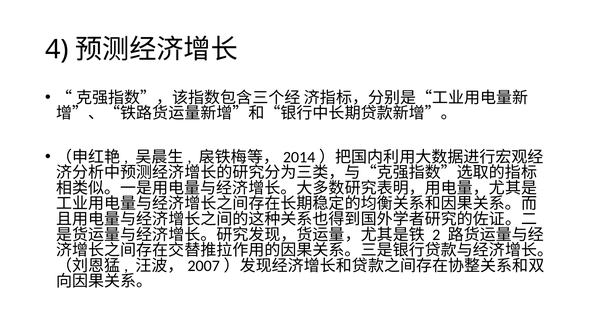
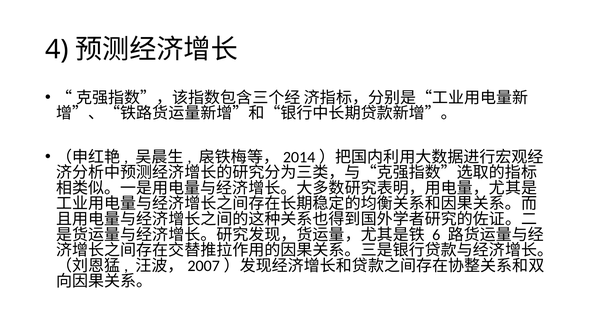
2: 2 -> 6
